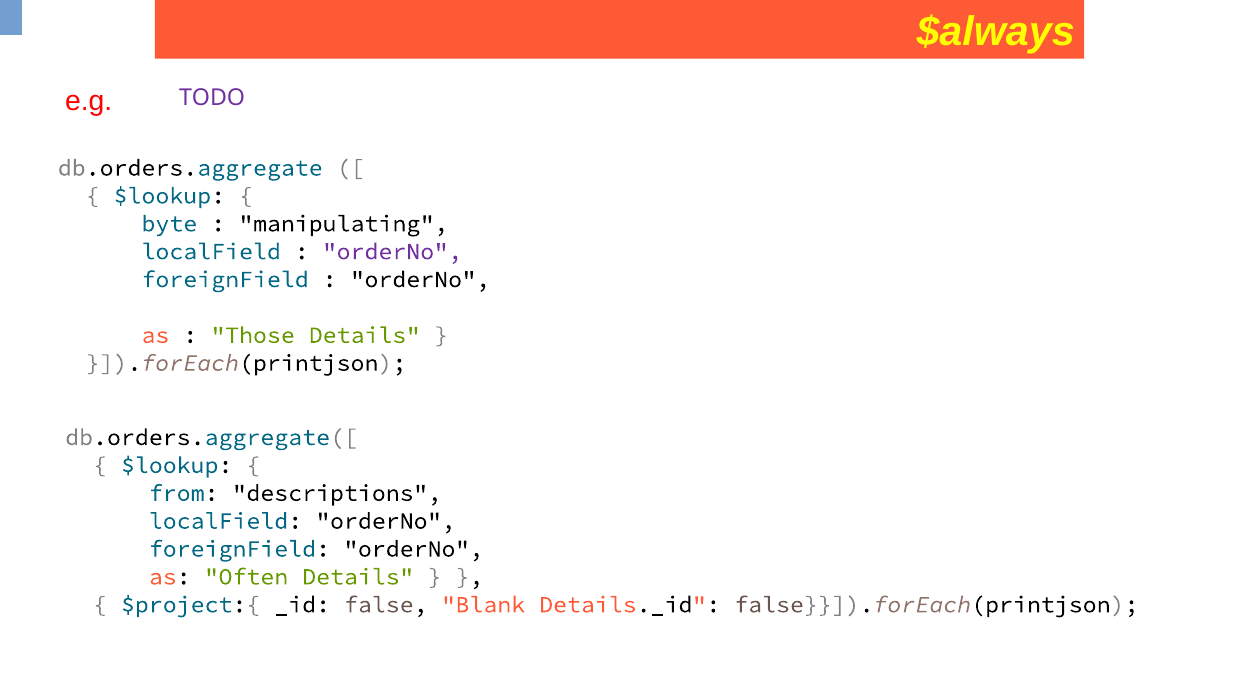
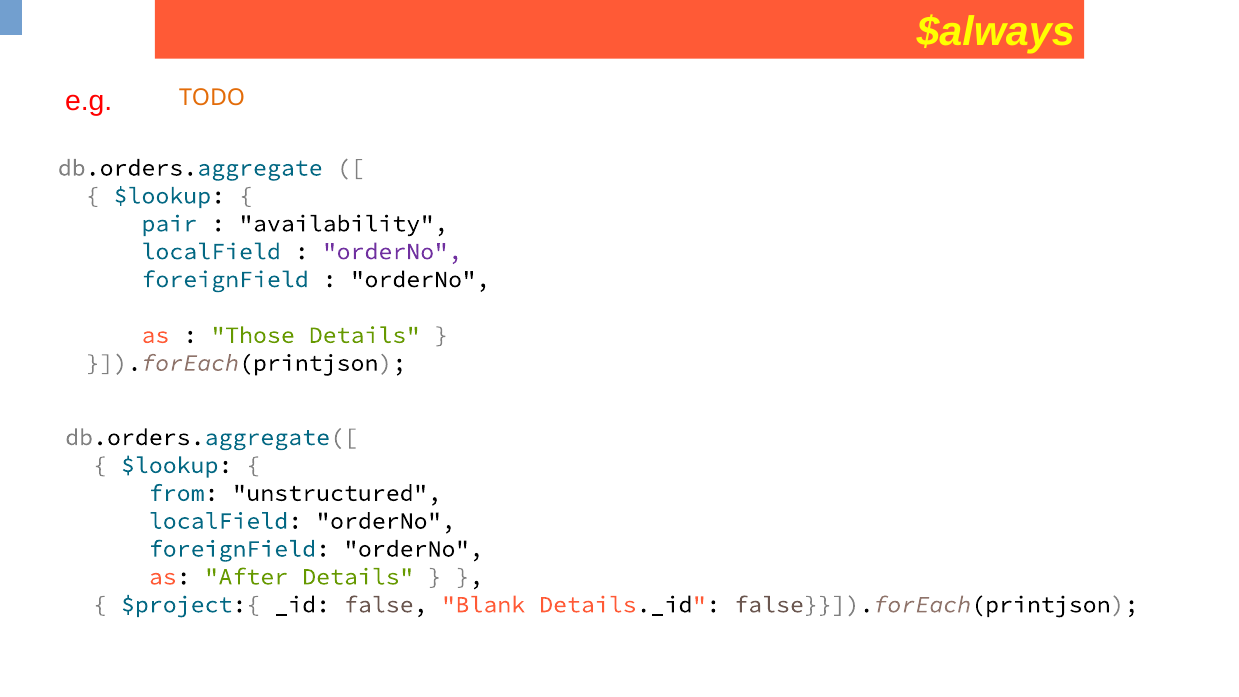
TODO colour: purple -> orange
byte: byte -> pair
manipulating: manipulating -> availability
descriptions: descriptions -> unstructured
Often: Often -> After
